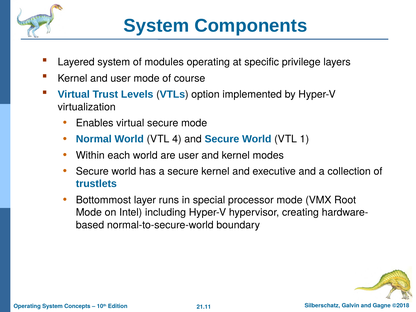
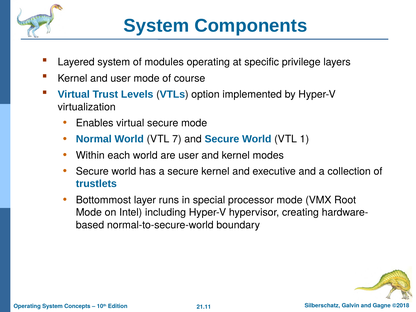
4: 4 -> 7
